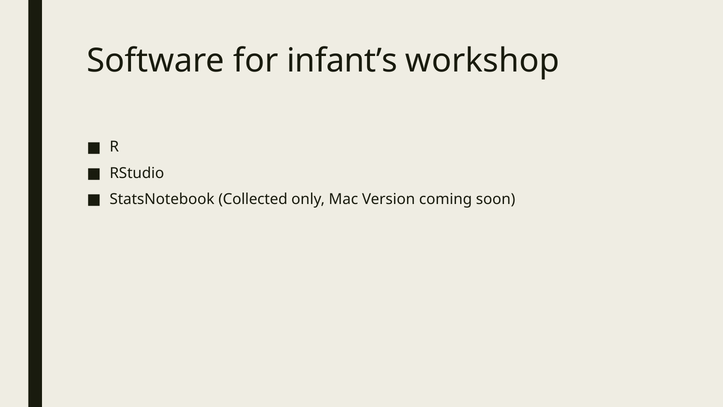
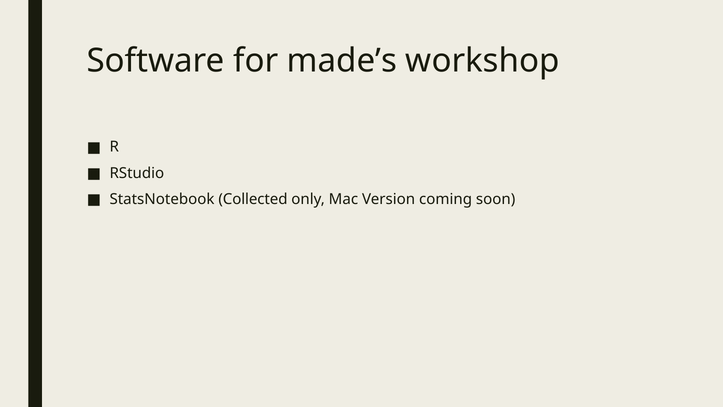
infant’s: infant’s -> made’s
